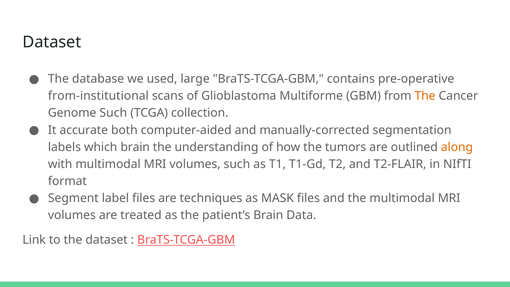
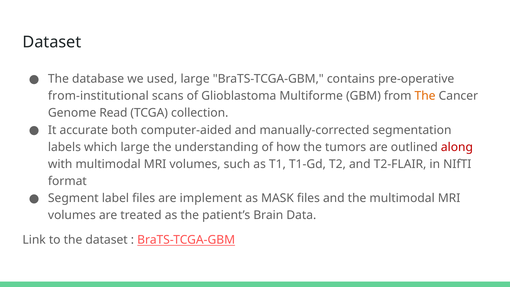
Genome Such: Such -> Read
which brain: brain -> large
along colour: orange -> red
techniques: techniques -> implement
